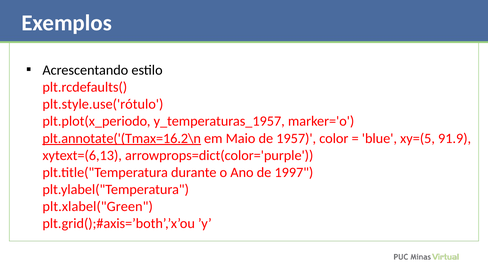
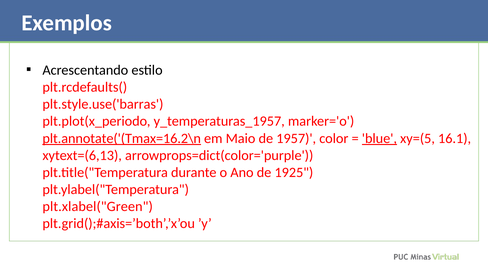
plt.style.use('rótulo: plt.style.use('rótulo -> plt.style.use('barras
blue underline: none -> present
91.9: 91.9 -> 16.1
1997: 1997 -> 1925
